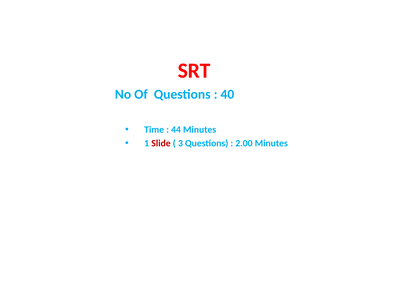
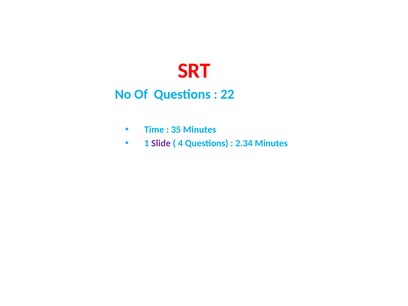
40: 40 -> 22
44: 44 -> 35
Slide colour: red -> purple
3: 3 -> 4
2.00: 2.00 -> 2.34
